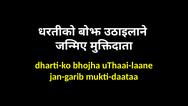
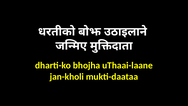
jan-garib: jan-garib -> jan-kholi
